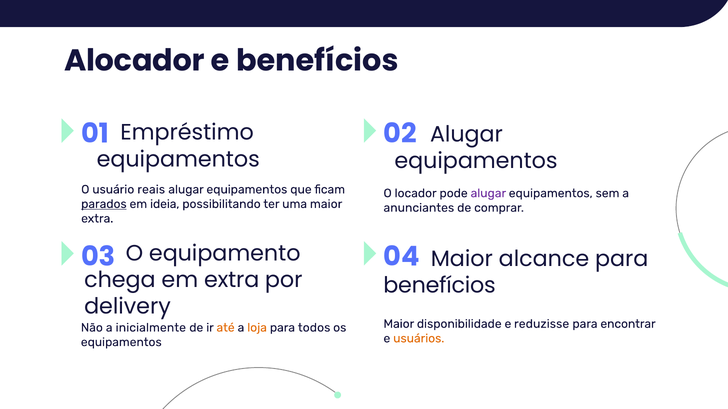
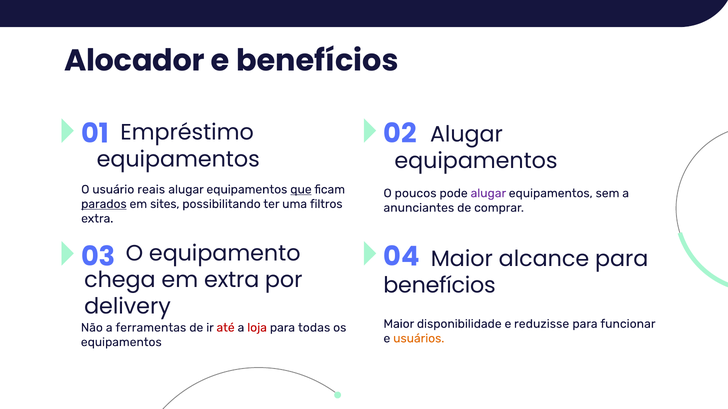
que underline: none -> present
locador: locador -> poucos
ideia: ideia -> sites
uma maior: maior -> filtros
encontrar: encontrar -> funcionar
inicialmente: inicialmente -> ferramentas
até colour: orange -> red
loja colour: orange -> red
todos: todos -> todas
